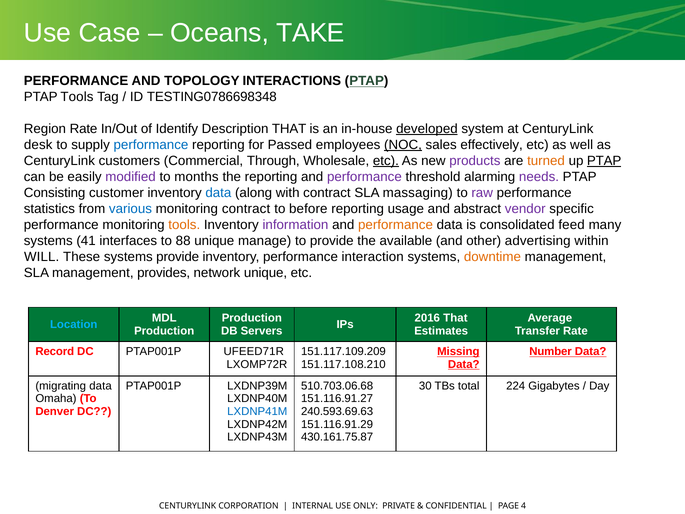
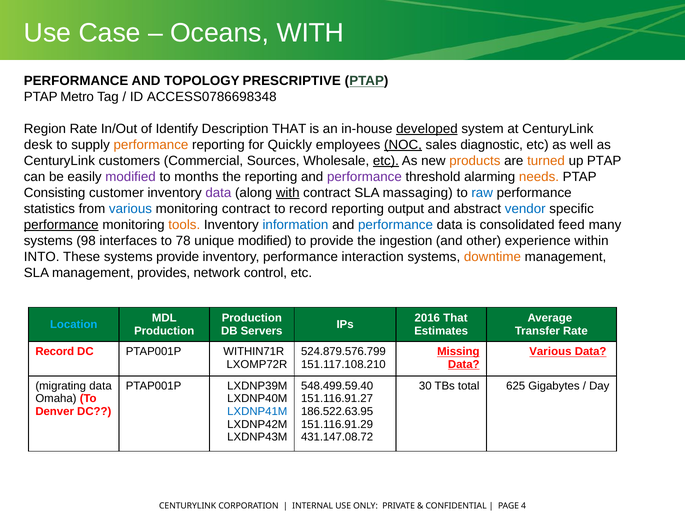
Oceans TAKE: TAKE -> WITH
INTERACTIONS: INTERACTIONS -> PRESCRIPTIVE
PTAP Tools: Tools -> Metro
TESTING0786698348: TESTING0786698348 -> ACCESS0786698348
performance at (151, 145) colour: blue -> orange
Passed: Passed -> Quickly
effectively: effectively -> diagnostic
Through: Through -> Sources
products colour: purple -> orange
PTAP at (604, 161) underline: present -> none
needs colour: purple -> orange
data at (218, 193) colour: blue -> purple
with at (288, 193) underline: none -> present
raw colour: purple -> blue
to before: before -> record
usage: usage -> output
vendor colour: purple -> blue
performance at (61, 225) underline: none -> present
information colour: purple -> blue
performance at (395, 225) colour: orange -> blue
41: 41 -> 98
88: 88 -> 78
unique manage: manage -> modified
available: available -> ingestion
advertising: advertising -> experience
WILL: WILL -> INTO
network unique: unique -> control
UFEED71R: UFEED71R -> WITHIN71R
151.117.109.209: 151.117.109.209 -> 524.879.576.799
Number at (551, 351): Number -> Various
510.703.06.68: 510.703.06.68 -> 548.499.59.40
224: 224 -> 625
240.593.69.63: 240.593.69.63 -> 186.522.63.95
430.161.75.87: 430.161.75.87 -> 431.147.08.72
